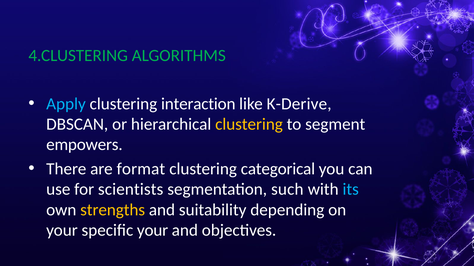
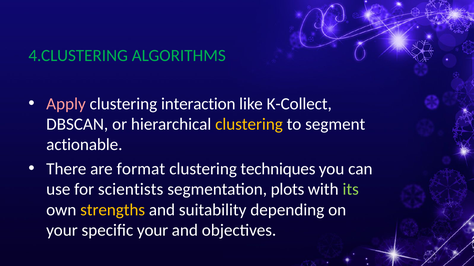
Apply colour: light blue -> pink
K-Derive: K-Derive -> K-Collect
empowers: empowers -> actionable
categorical: categorical -> techniques
such: such -> plots
its colour: light blue -> light green
